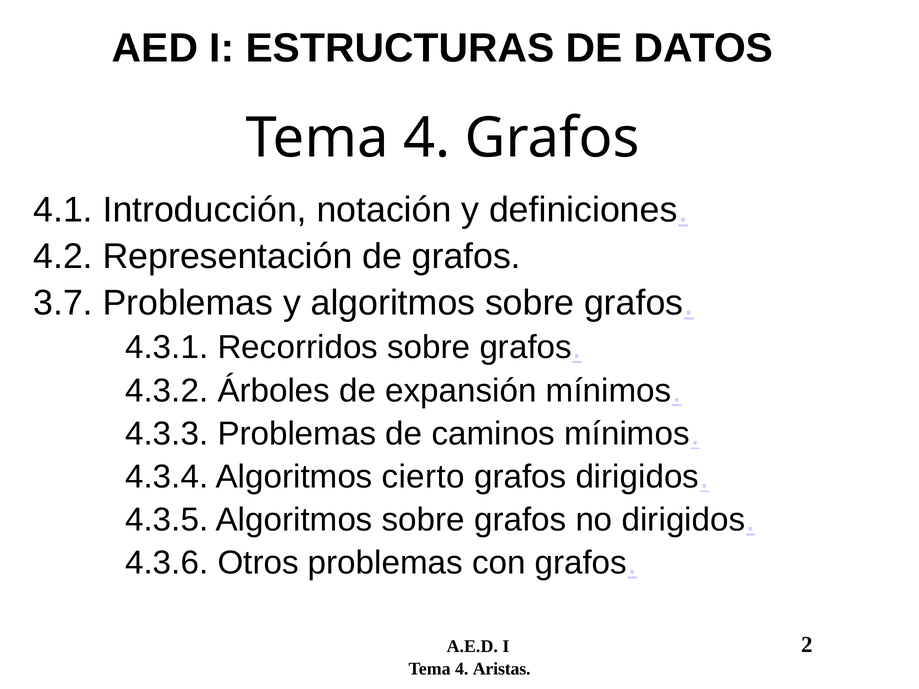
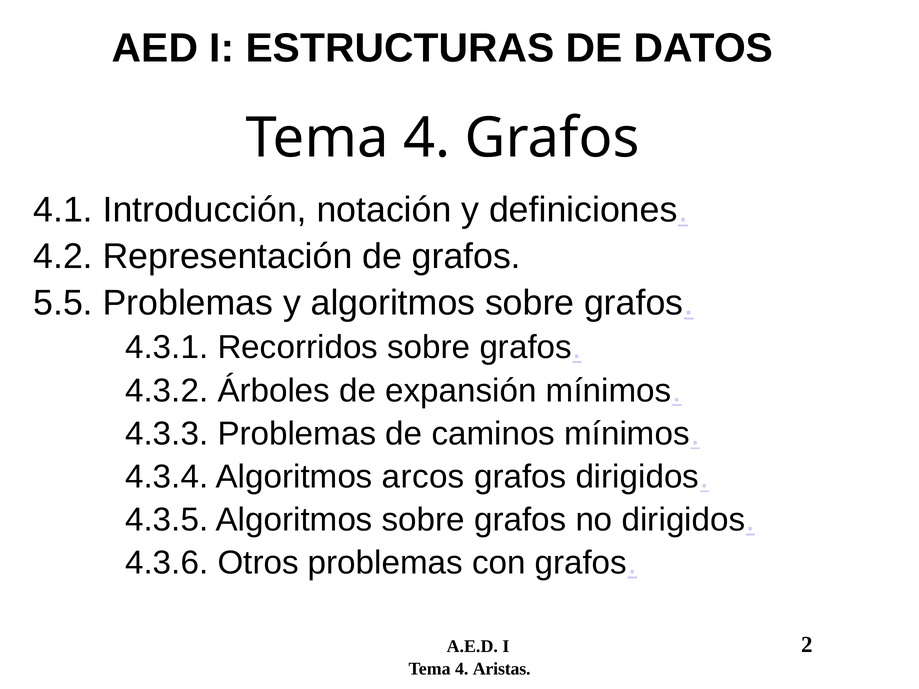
3.7: 3.7 -> 5.5
cierto: cierto -> arcos
